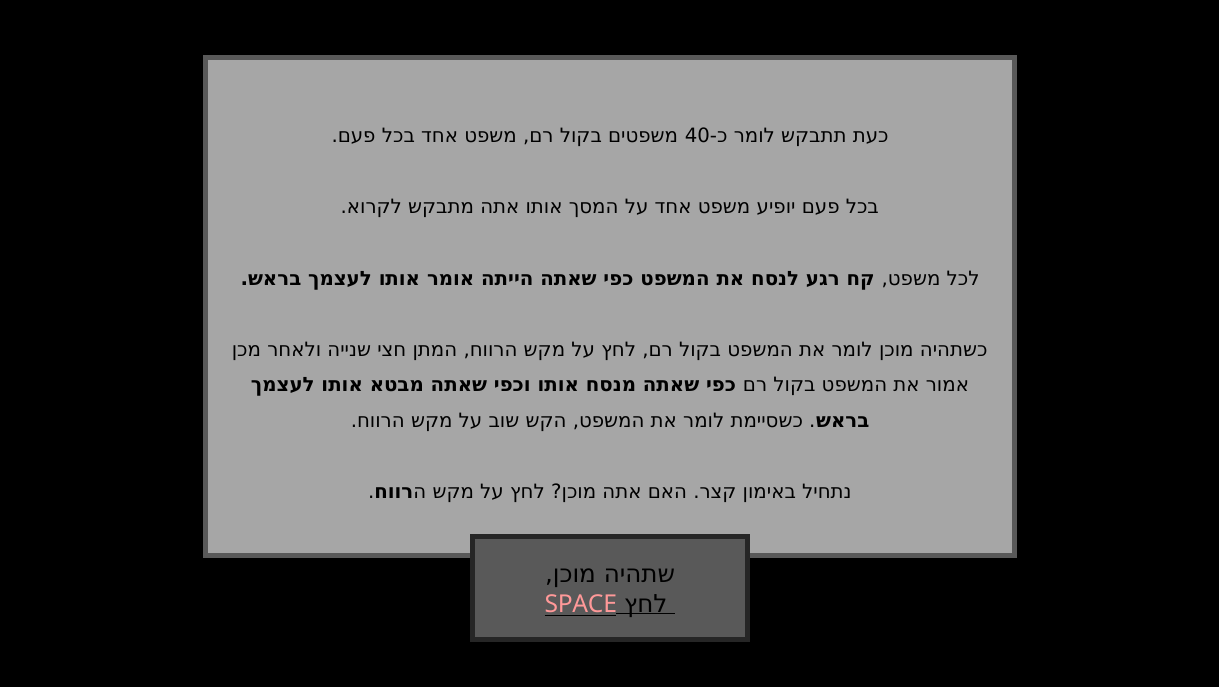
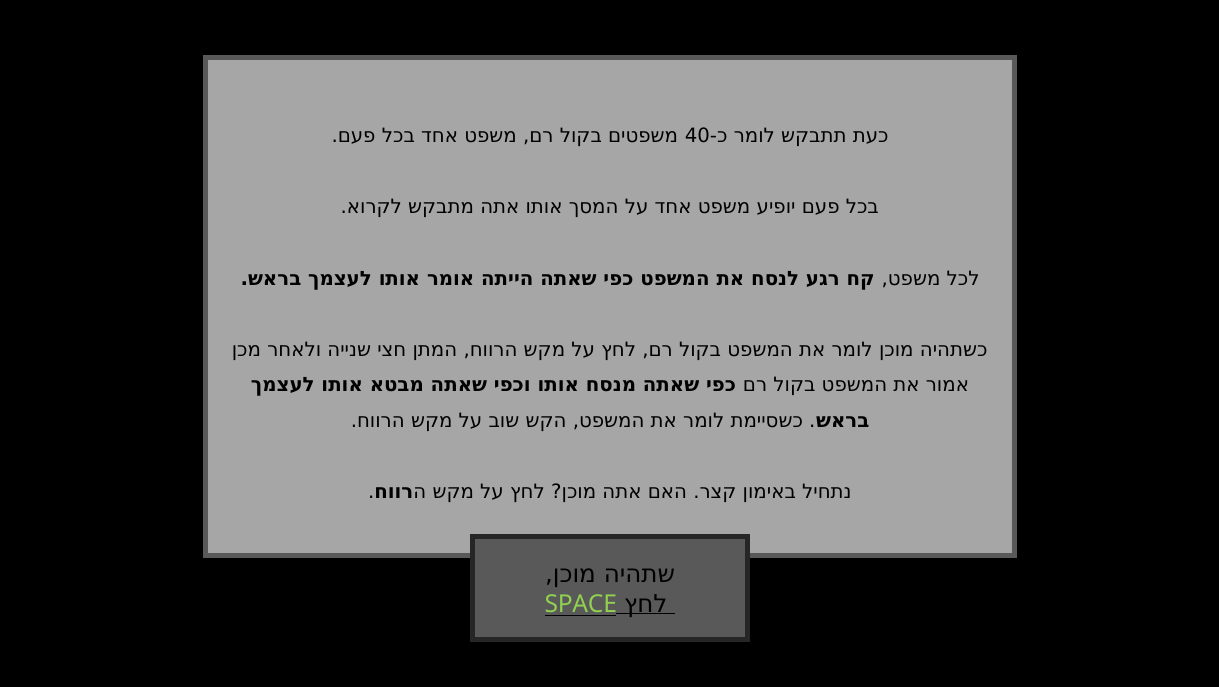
SPACE colour: pink -> light green
